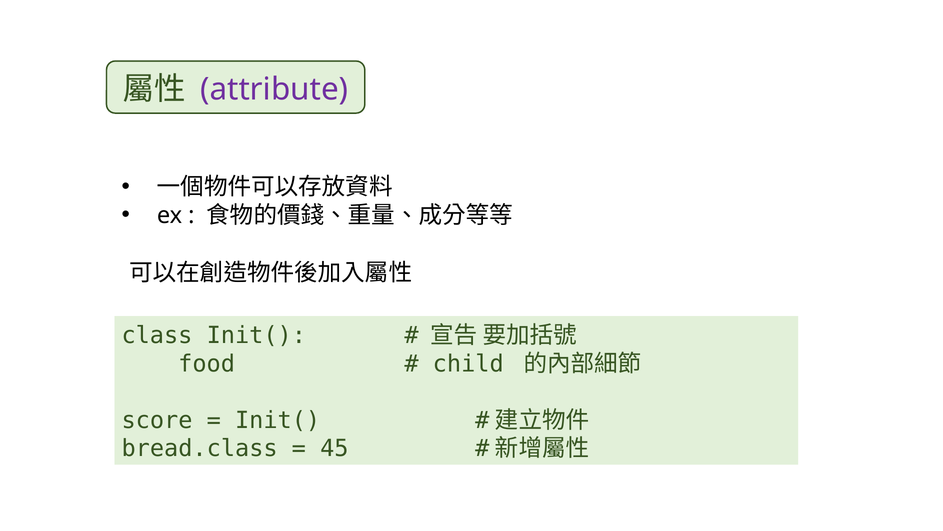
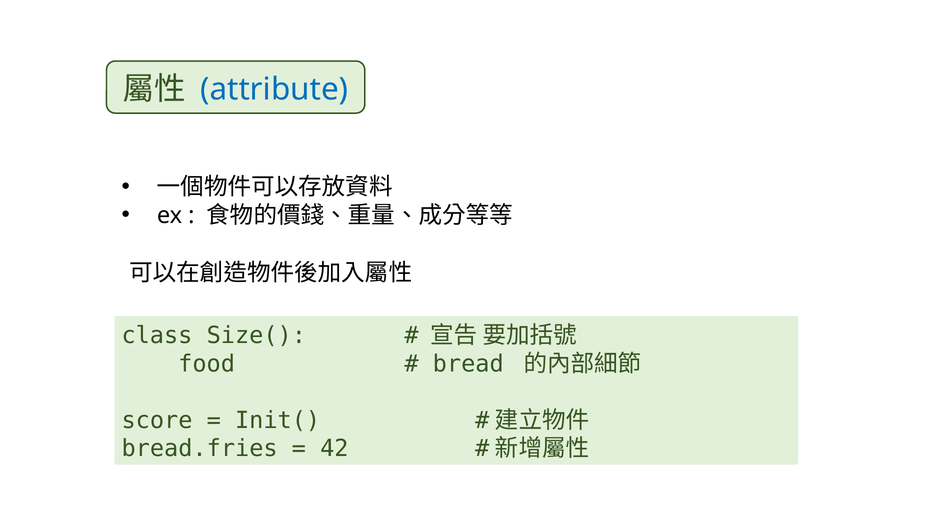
attribute colour: purple -> blue
class Init(: Init( -> Size(
child: child -> bread
bread.class: bread.class -> bread.fries
45: 45 -> 42
